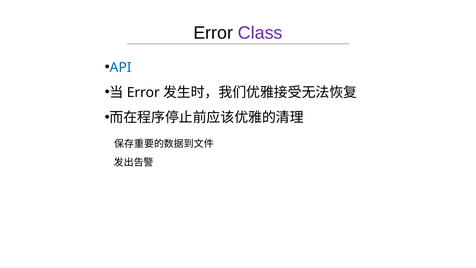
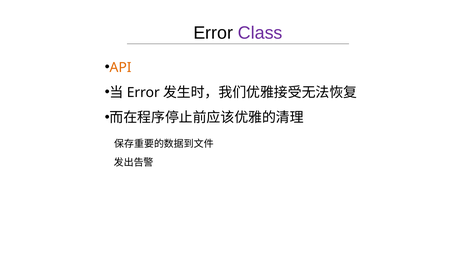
API colour: blue -> orange
